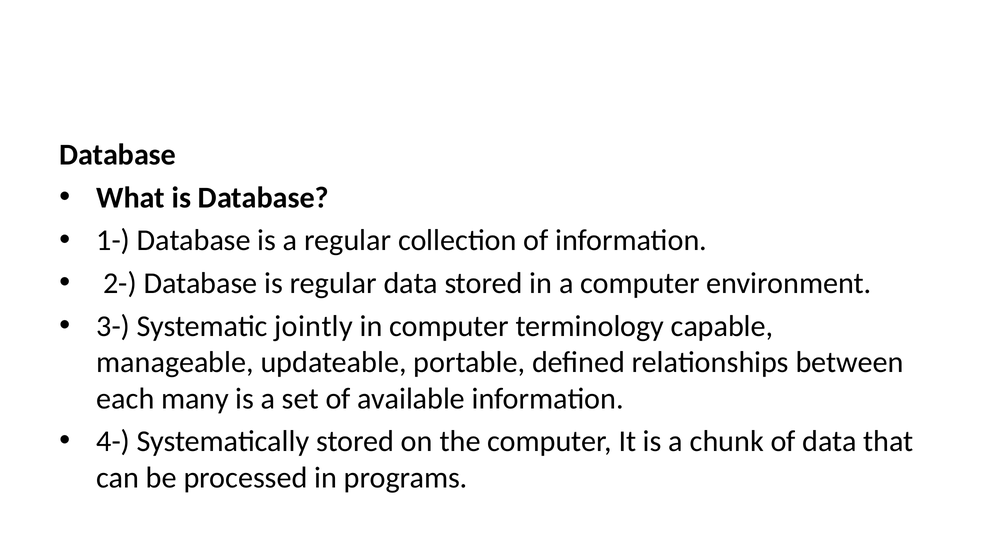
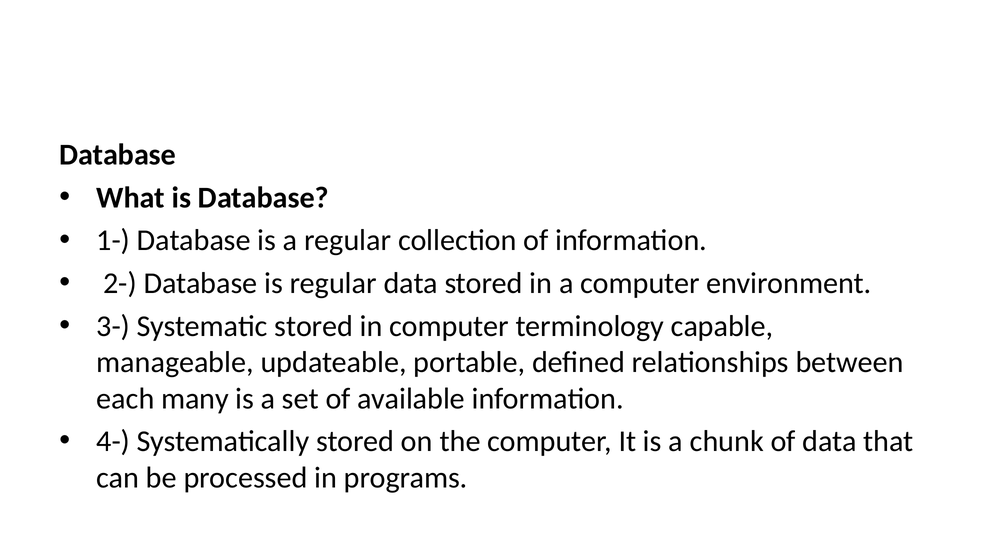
Systematic jointly: jointly -> stored
